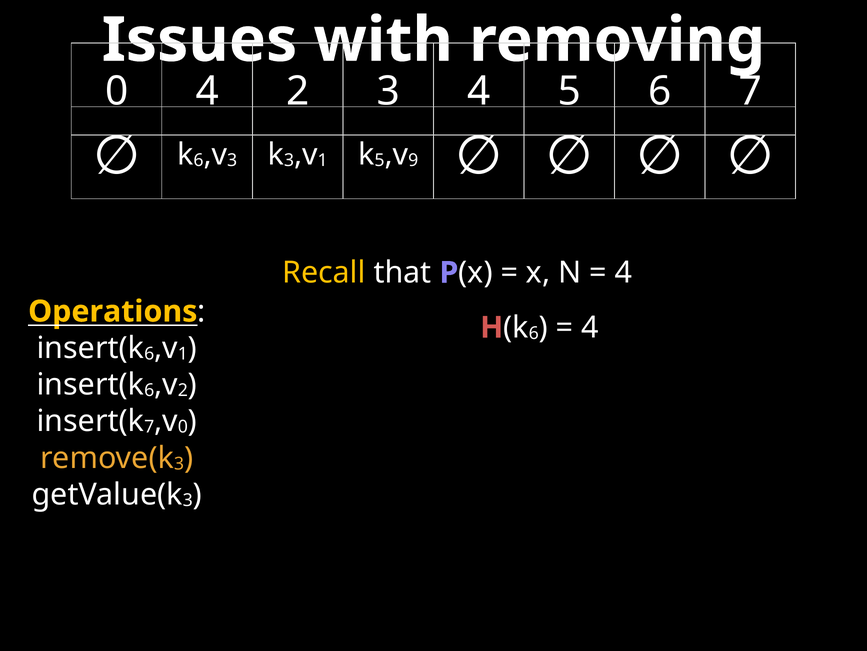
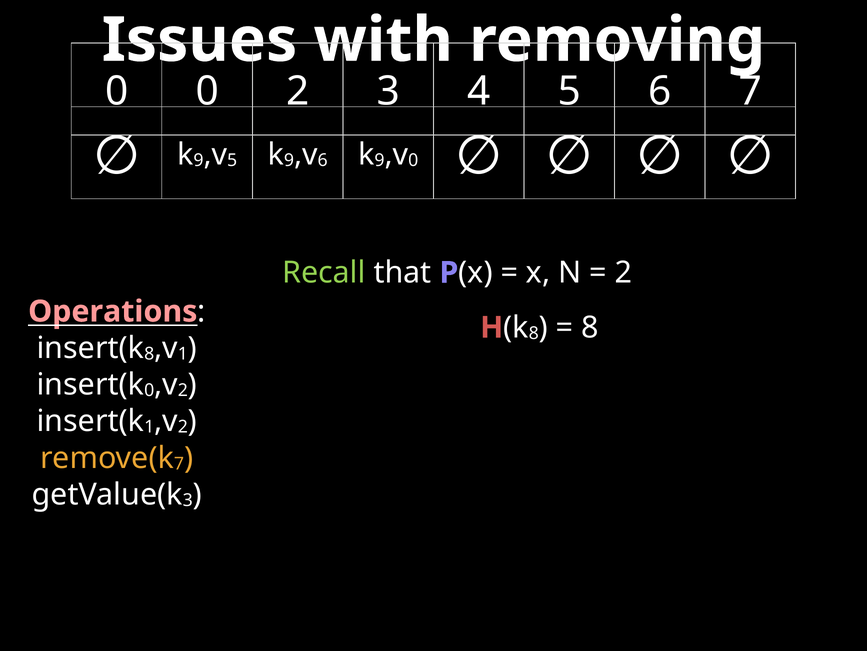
0 4: 4 -> 0
6 at (198, 160): 6 -> 9
3 at (232, 160): 3 -> 5
3 at (289, 160): 3 -> 9
1 at (323, 160): 1 -> 6
5 at (380, 160): 5 -> 9
9 at (413, 160): 9 -> 0
Recall colour: yellow -> light green
4 at (623, 272): 4 -> 2
Operations colour: yellow -> pink
6 at (534, 333): 6 -> 8
4 at (590, 327): 4 -> 8
6 at (149, 353): 6 -> 8
6 at (149, 390): 6 -> 0
7 at (149, 427): 7 -> 1
0 at (183, 427): 0 -> 2
3 at (179, 463): 3 -> 7
